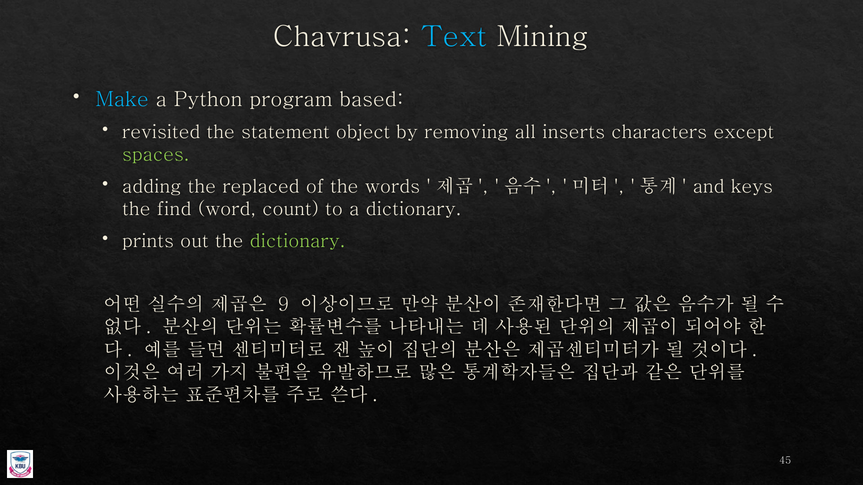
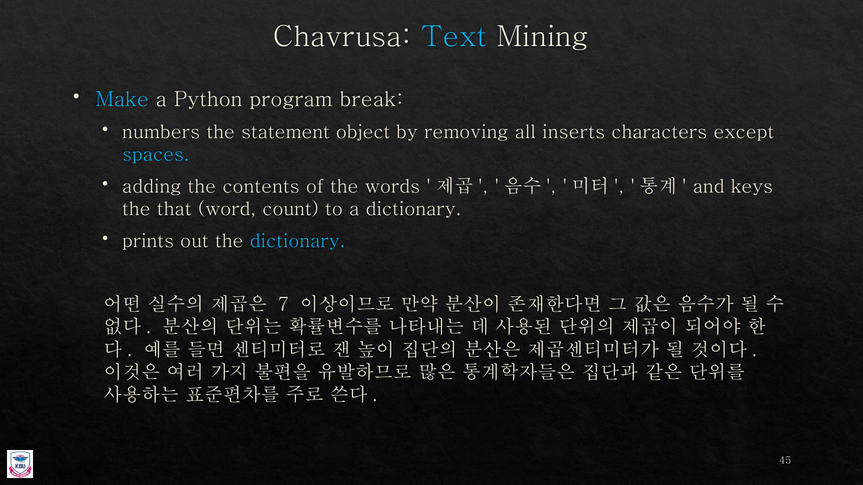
based: based -> break
revisited: revisited -> numbers
spaces colour: light green -> light blue
replaced: replaced -> contents
find: find -> that
dictionary at (298, 241) colour: light green -> light blue
9: 9 -> 7
